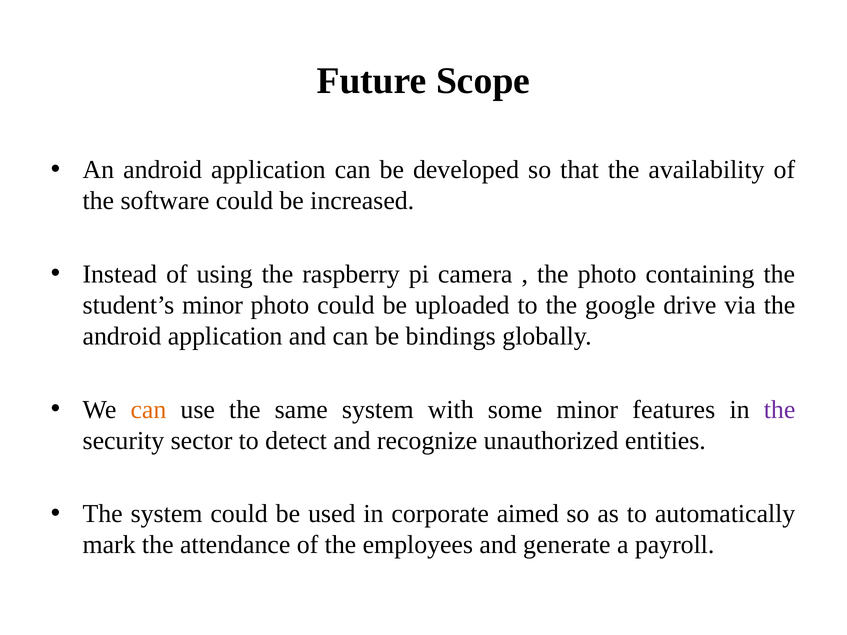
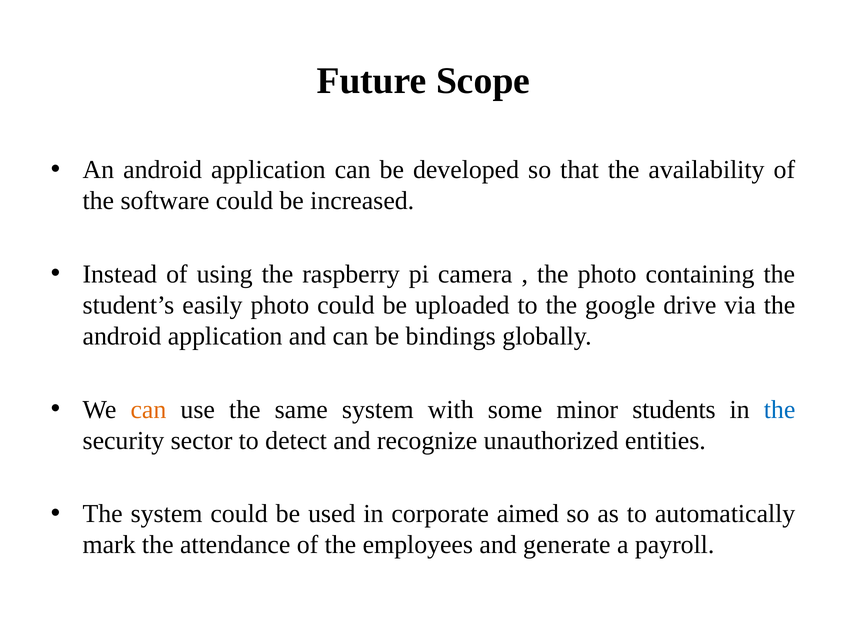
student’s minor: minor -> easily
features: features -> students
the at (780, 410) colour: purple -> blue
